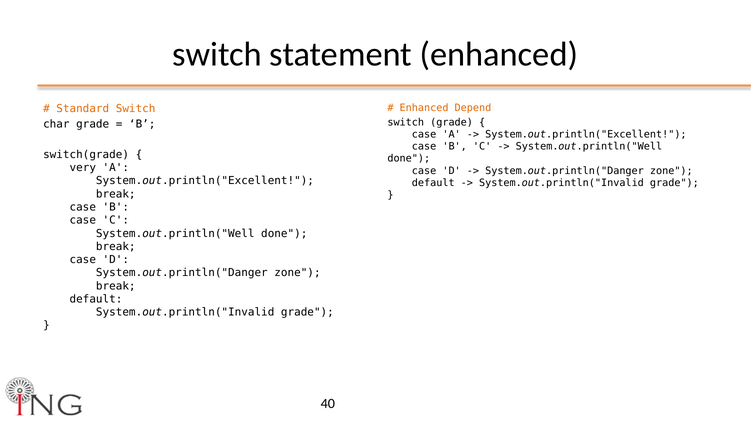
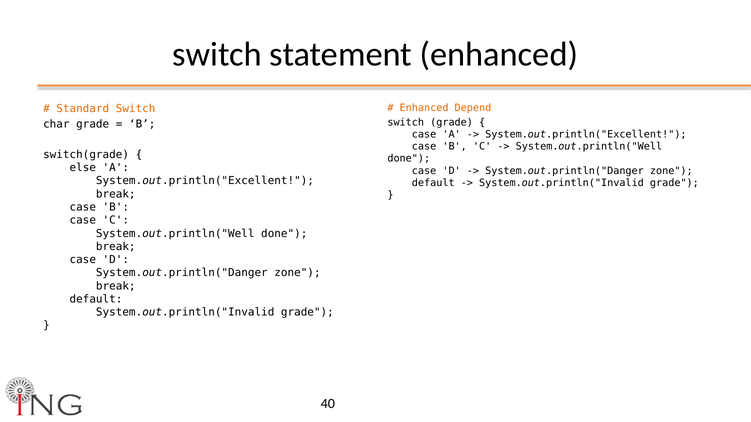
very: very -> else
